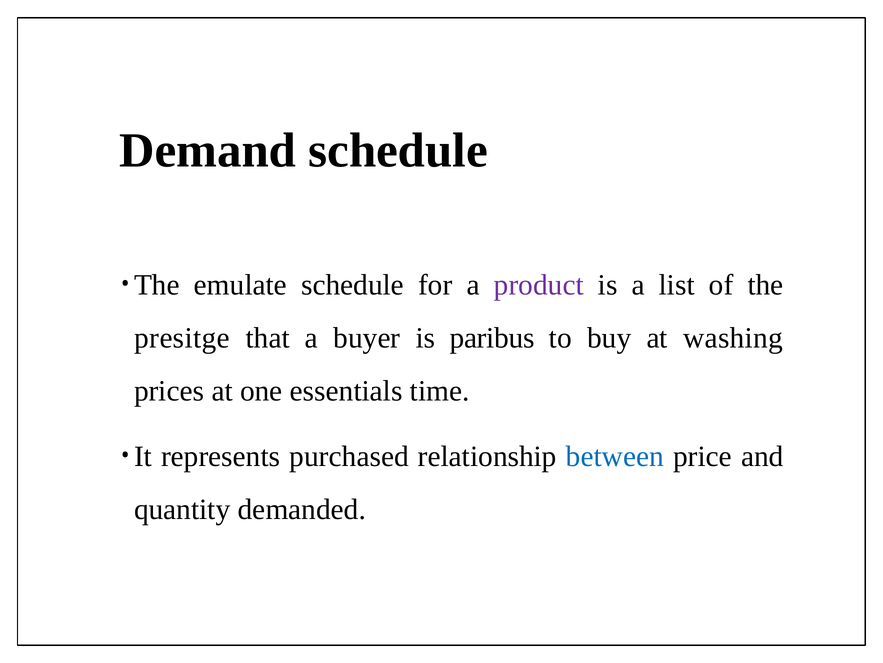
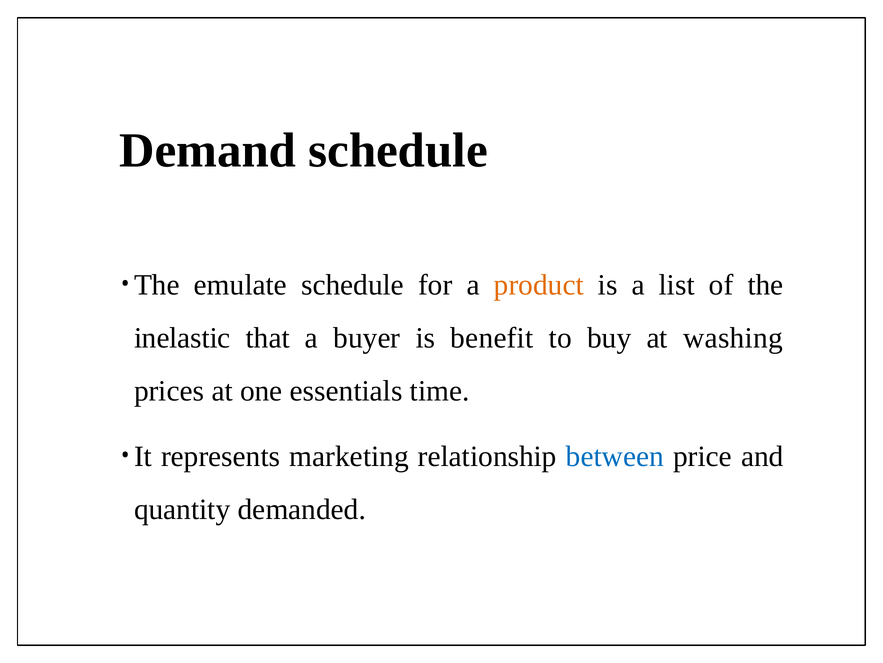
product colour: purple -> orange
presitge: presitge -> inelastic
paribus: paribus -> benefit
purchased: purchased -> marketing
